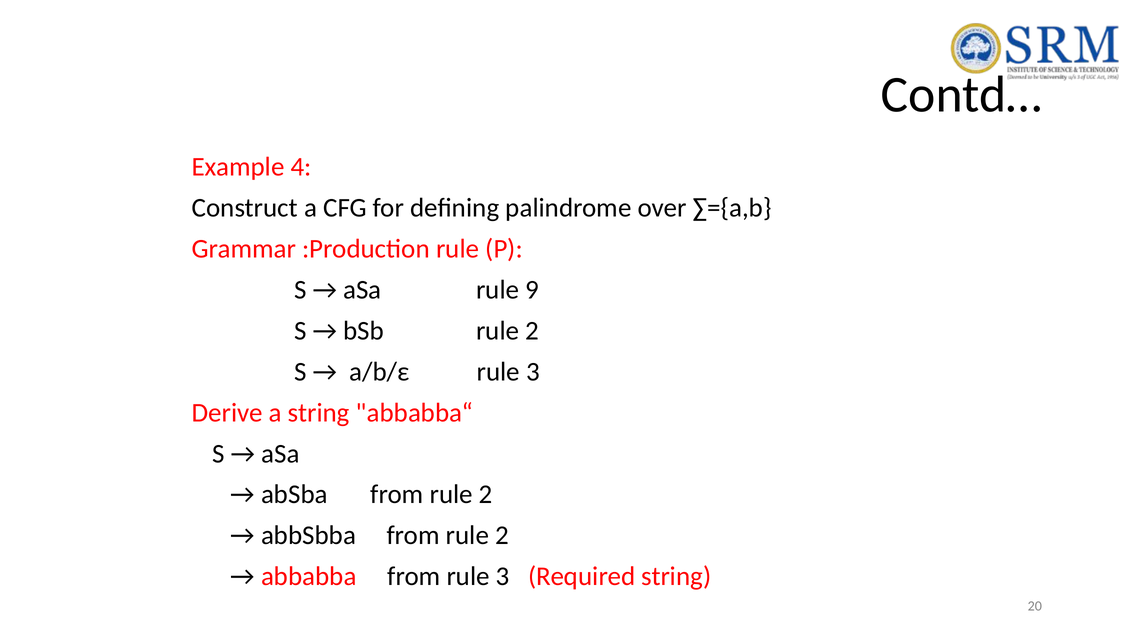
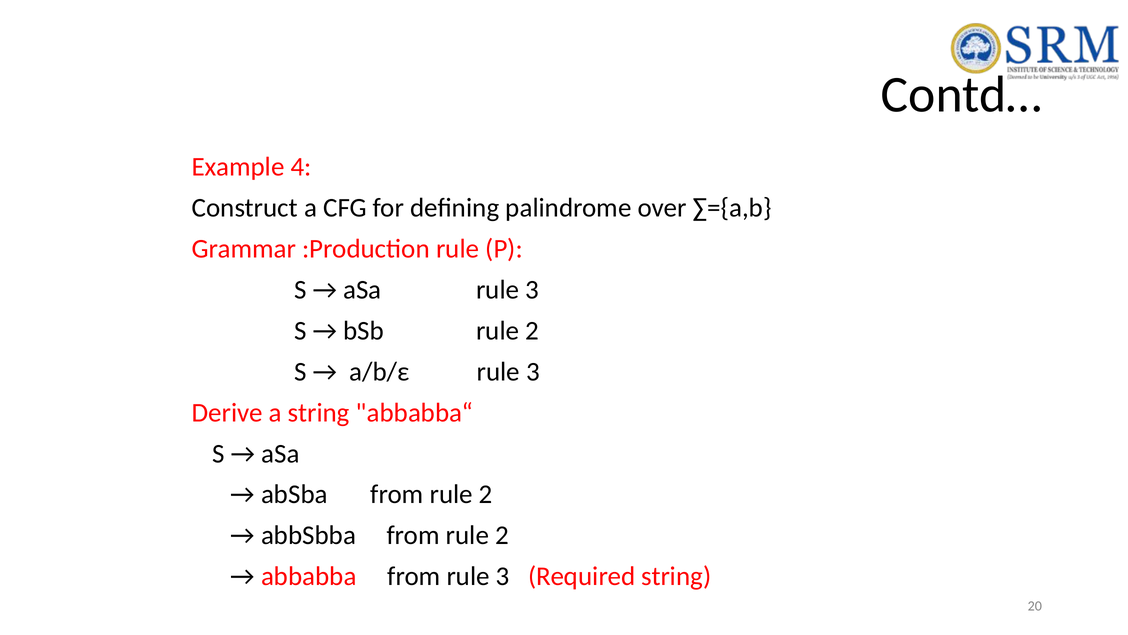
aSa rule 9: 9 -> 3
